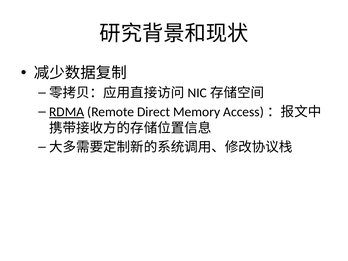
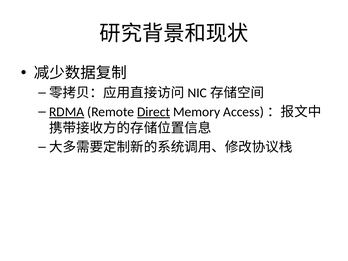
Direct underline: none -> present
